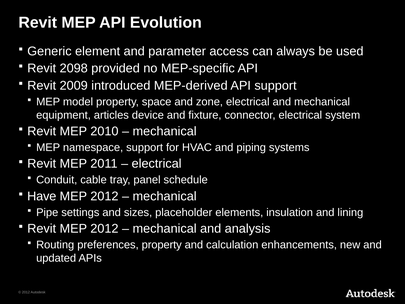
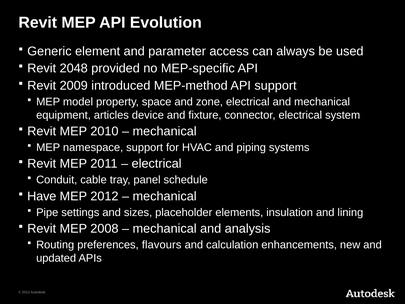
2098: 2098 -> 2048
MEP-derived: MEP-derived -> MEP-method
Revit MEP 2012: 2012 -> 2008
preferences property: property -> flavours
